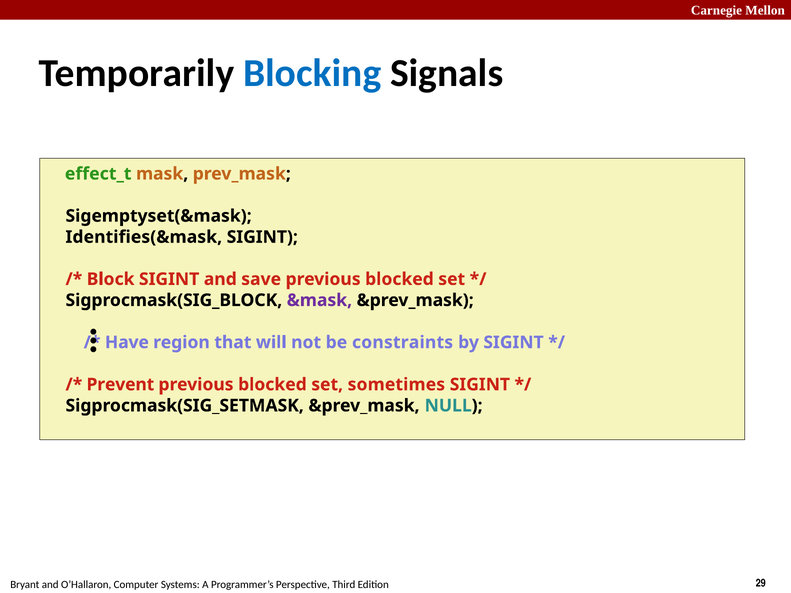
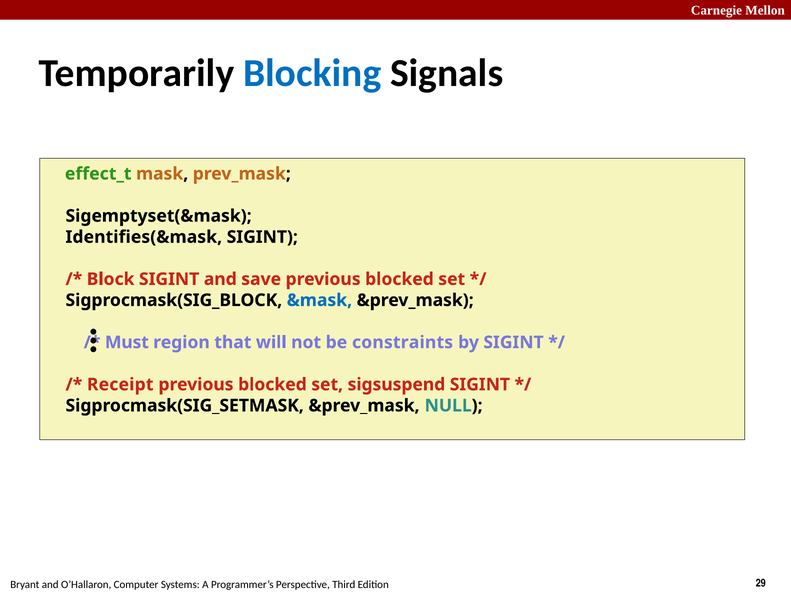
&mask colour: purple -> blue
Have: Have -> Must
Prevent: Prevent -> Receipt
sometimes: sometimes -> sigsuspend
